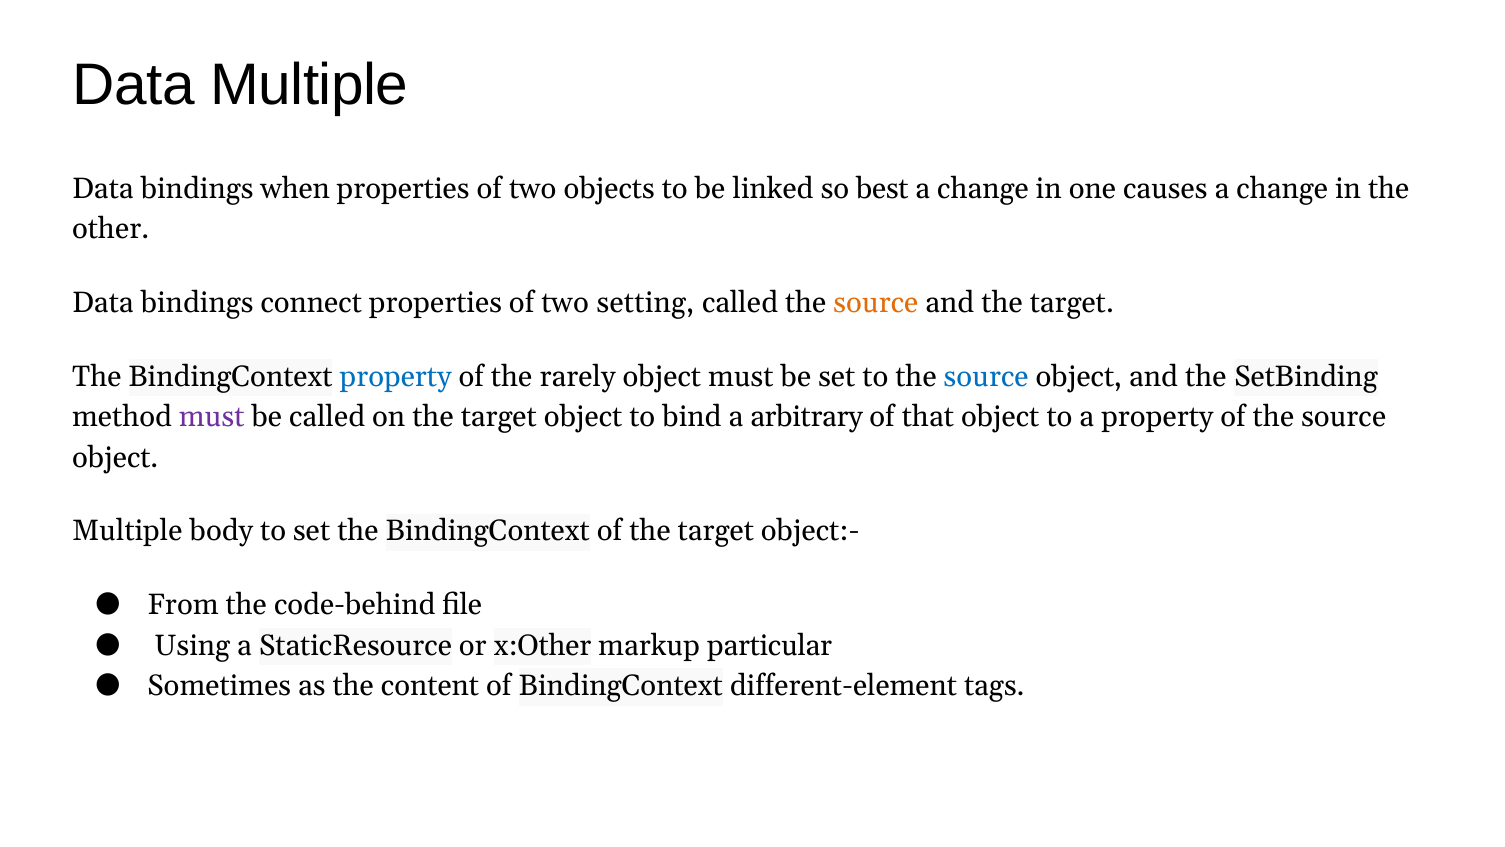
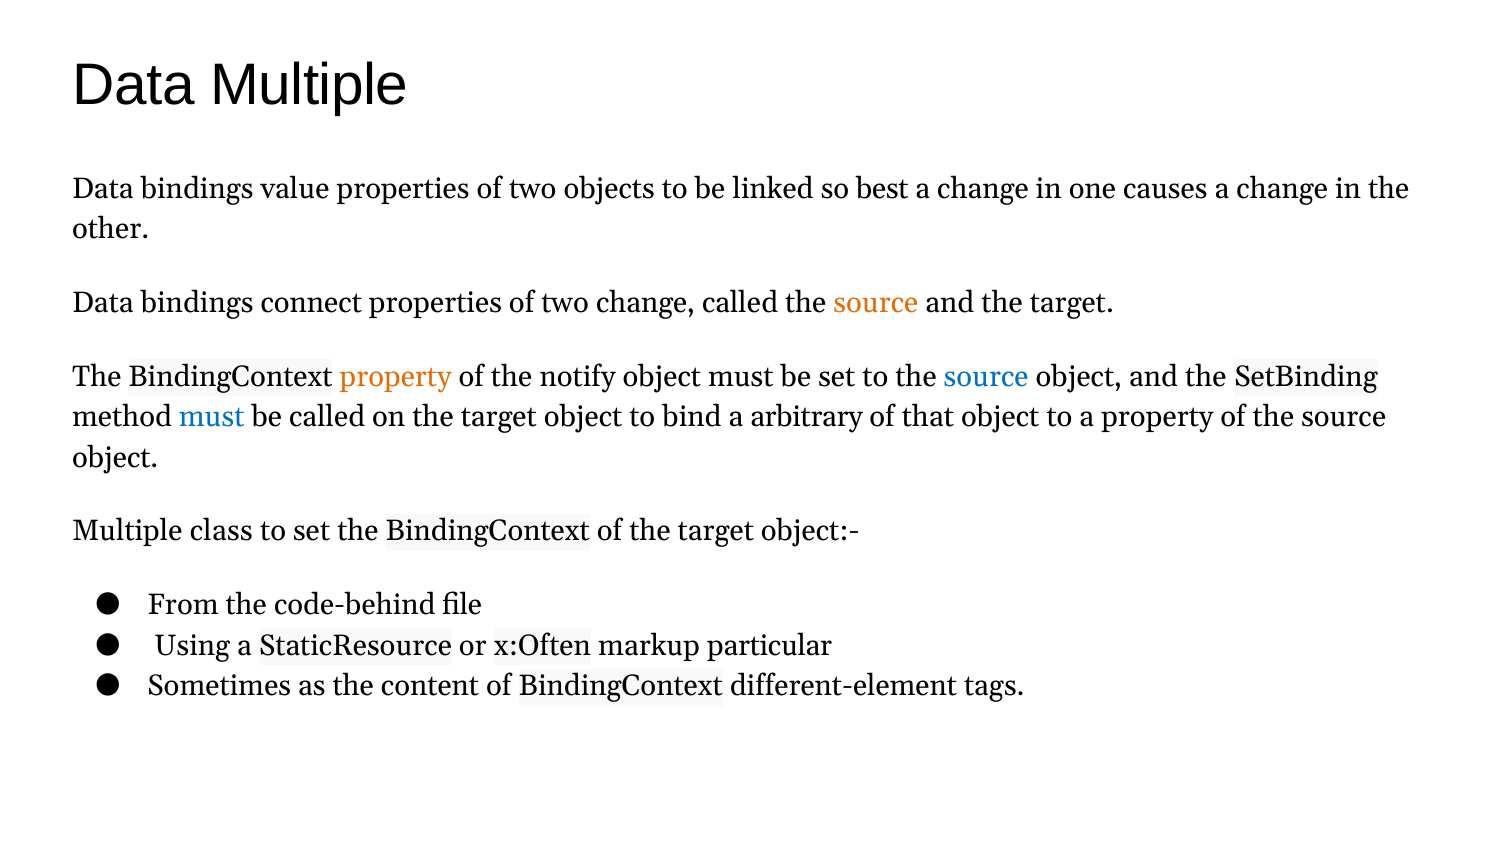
when: when -> value
two setting: setting -> change
property at (396, 377) colour: blue -> orange
rarely: rarely -> notify
must at (212, 417) colour: purple -> blue
body: body -> class
x:Other: x:Other -> x:Often
